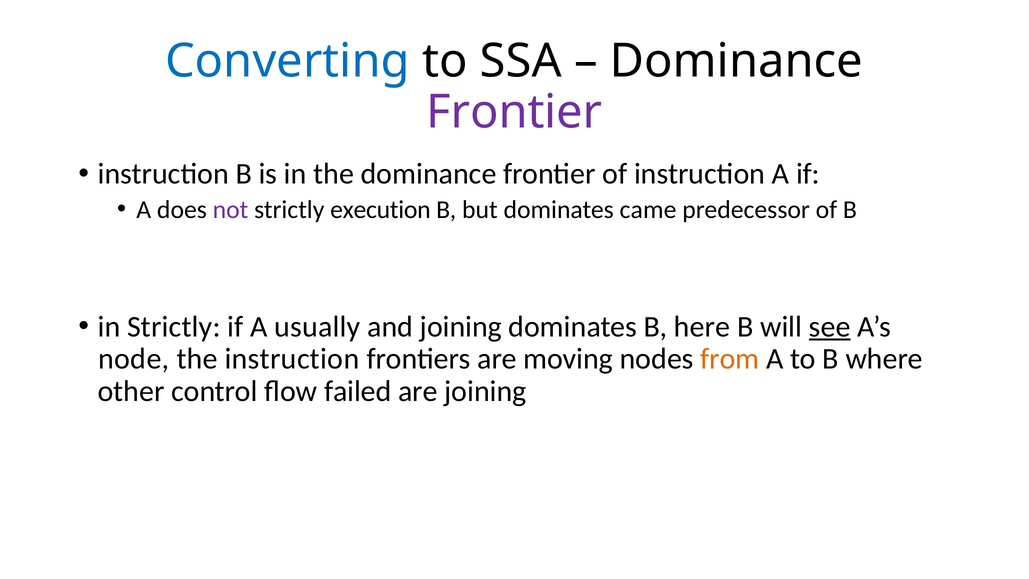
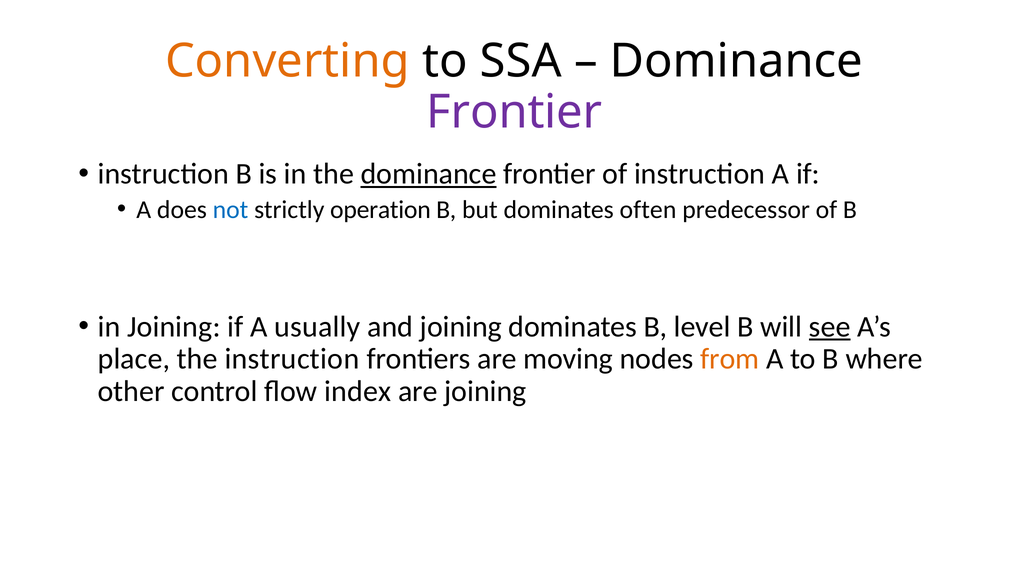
Converting colour: blue -> orange
dominance at (429, 174) underline: none -> present
not colour: purple -> blue
execution: execution -> operation
came: came -> often
in Strictly: Strictly -> Joining
here: here -> level
node: node -> place
failed: failed -> index
